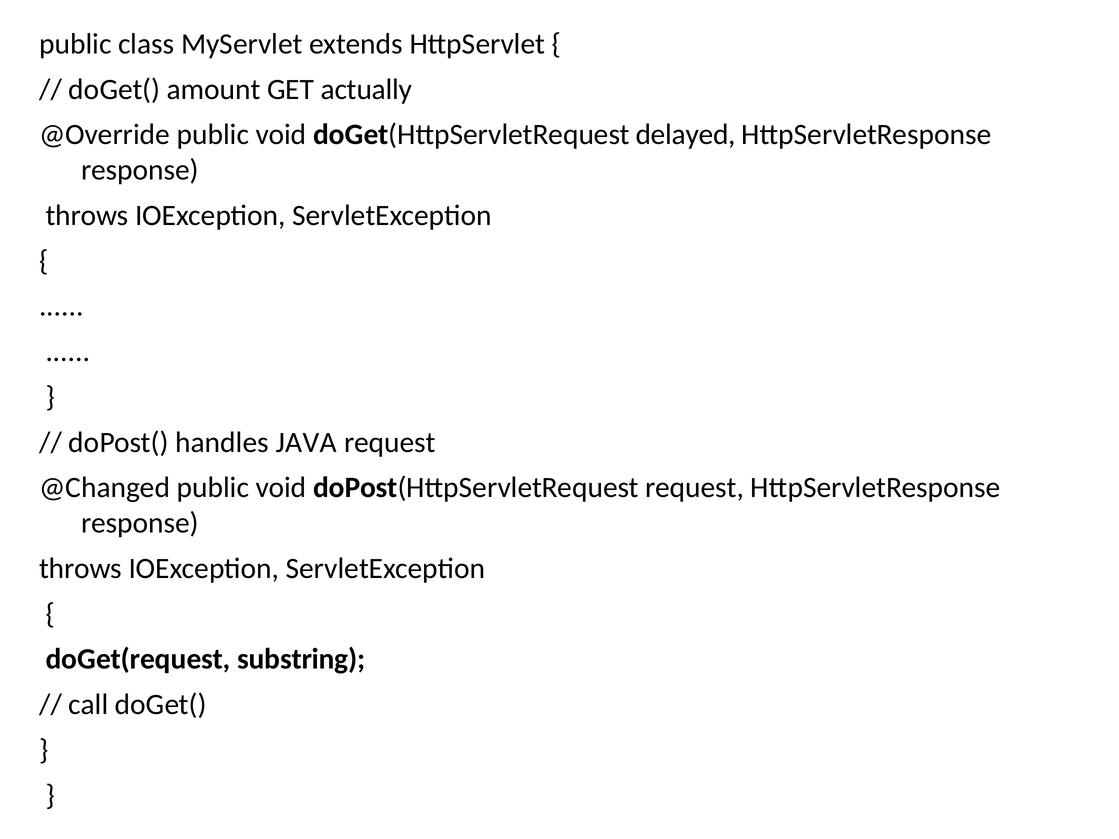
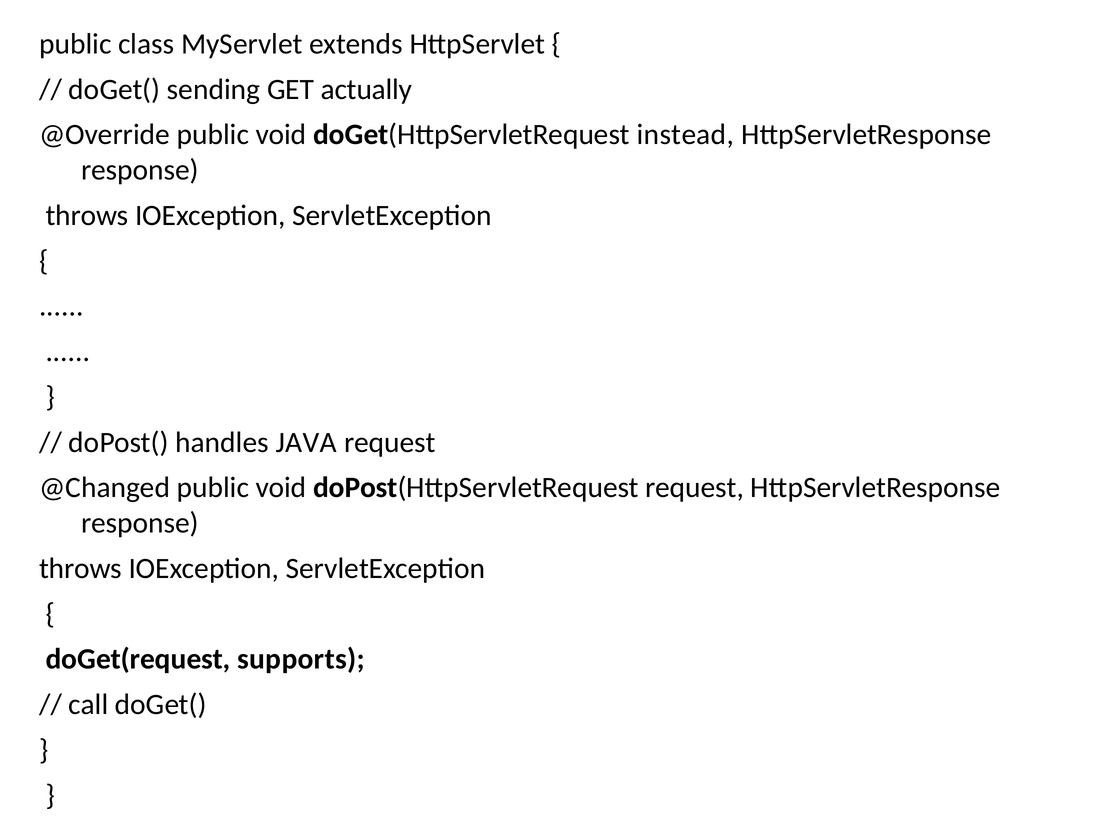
amount: amount -> sending
delayed: delayed -> instead
substring: substring -> supports
